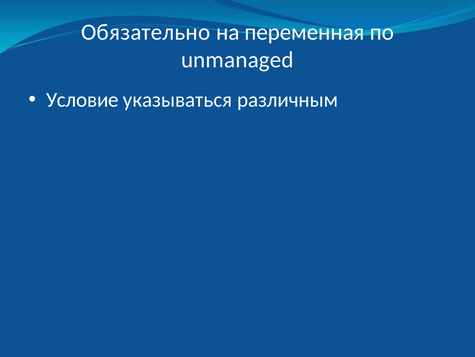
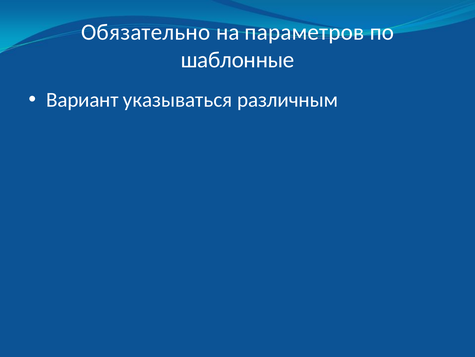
переменная: переменная -> параметров
unmanaged: unmanaged -> шаблонные
Условие: Условие -> Вариант
